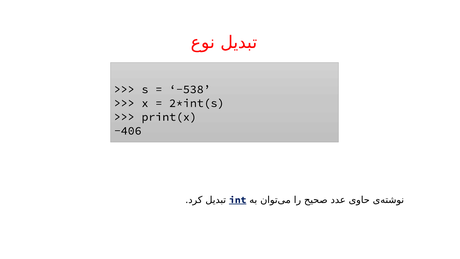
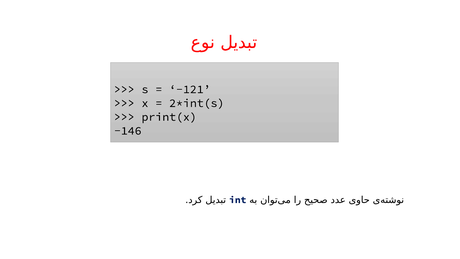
-538: -538 -> -121
-406: -406 -> -146
int underline: present -> none
